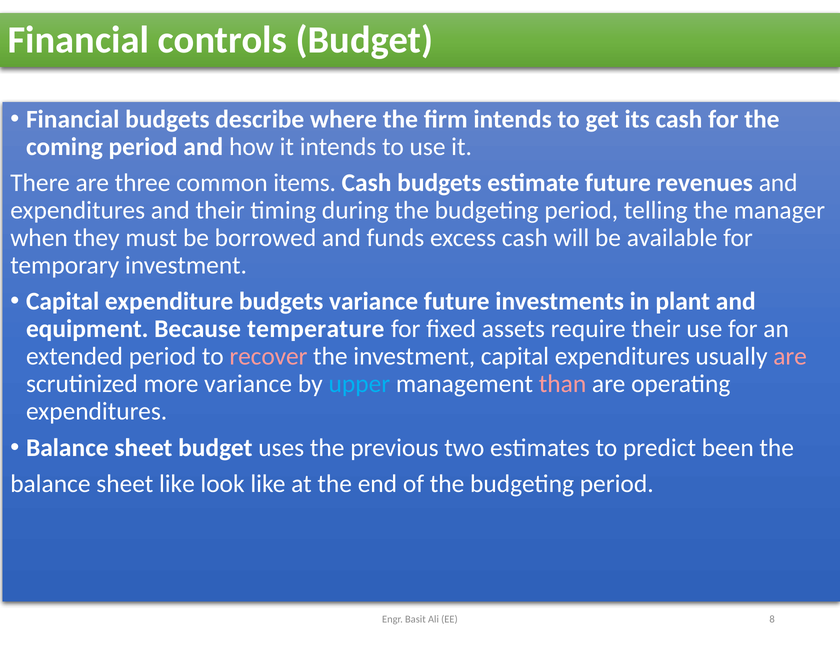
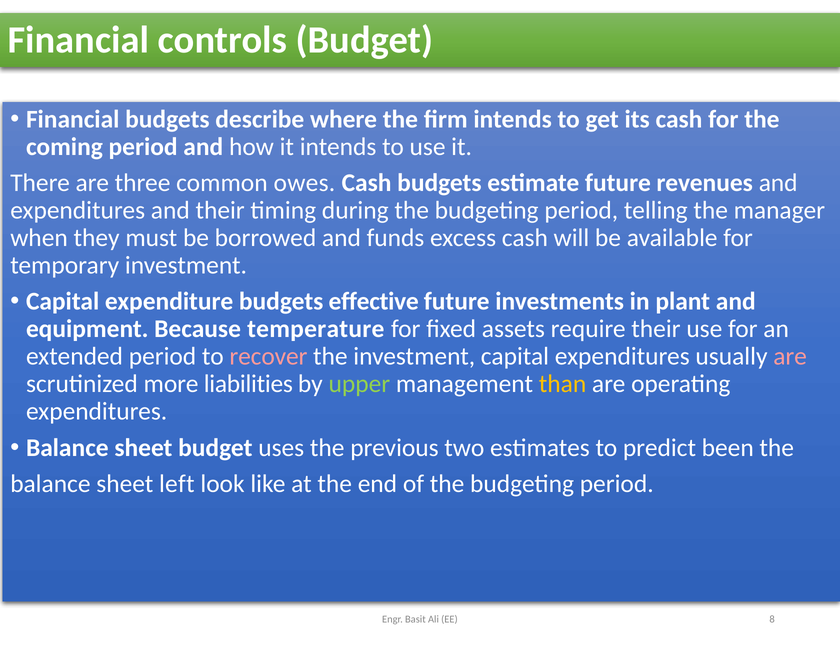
items: items -> owes
budgets variance: variance -> effective
more variance: variance -> liabilities
upper colour: light blue -> light green
than colour: pink -> yellow
sheet like: like -> left
